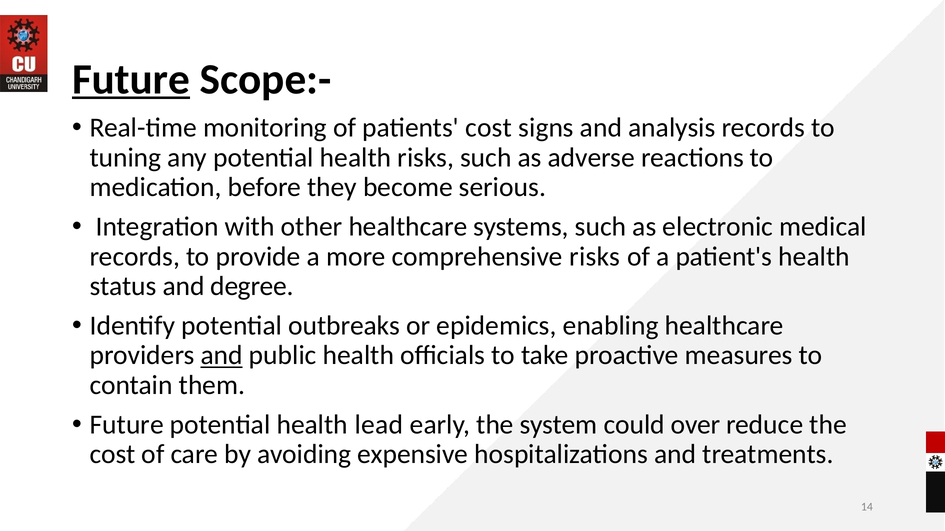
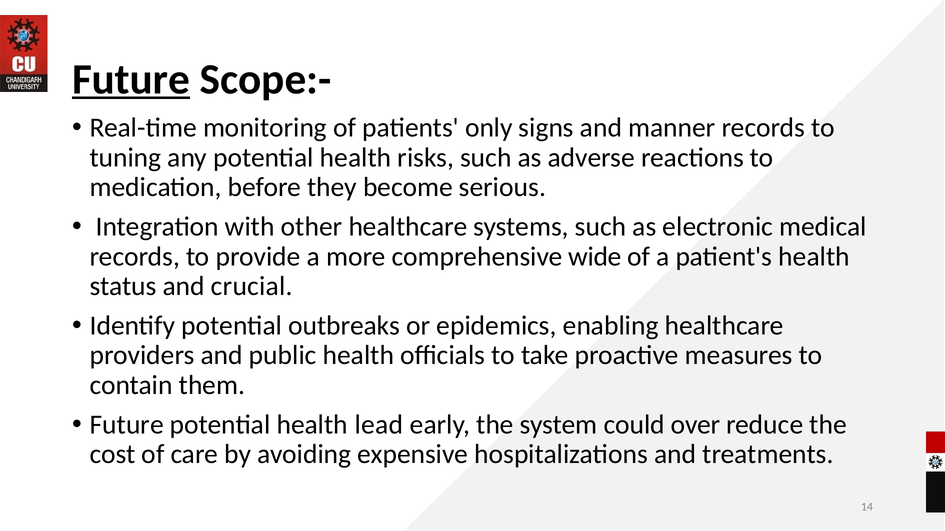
patients cost: cost -> only
analysis: analysis -> manner
comprehensive risks: risks -> wide
degree: degree -> crucial
and at (222, 356) underline: present -> none
